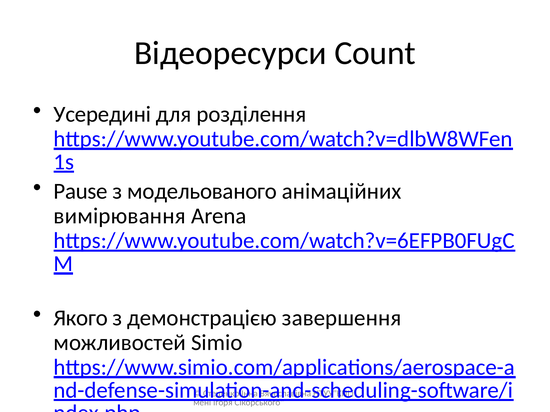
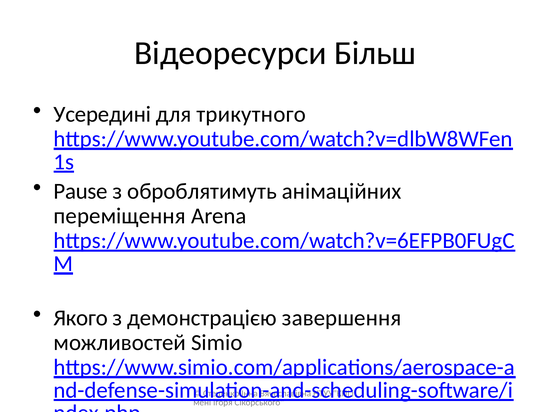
Count: Count -> Більш
розділення: розділення -> трикутного
модельованого: модельованого -> оброблятимуть
вимірювання: вимірювання -> переміщення
